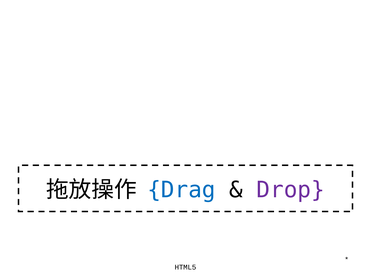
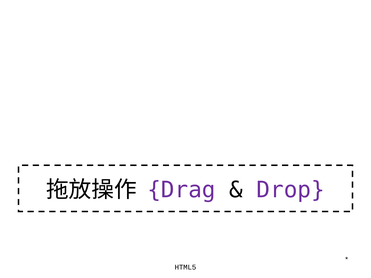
Drag colour: blue -> purple
